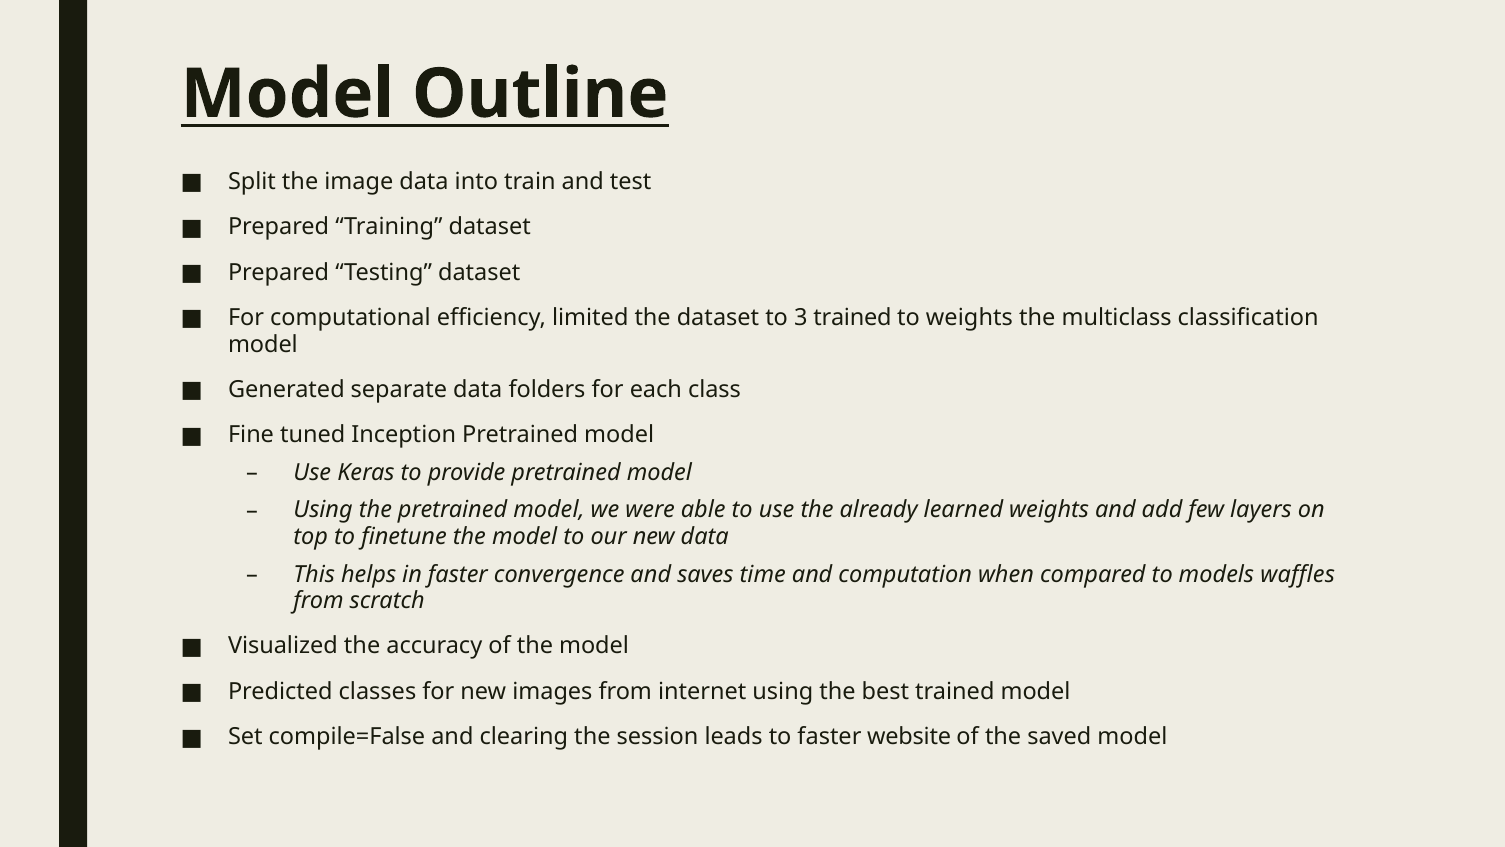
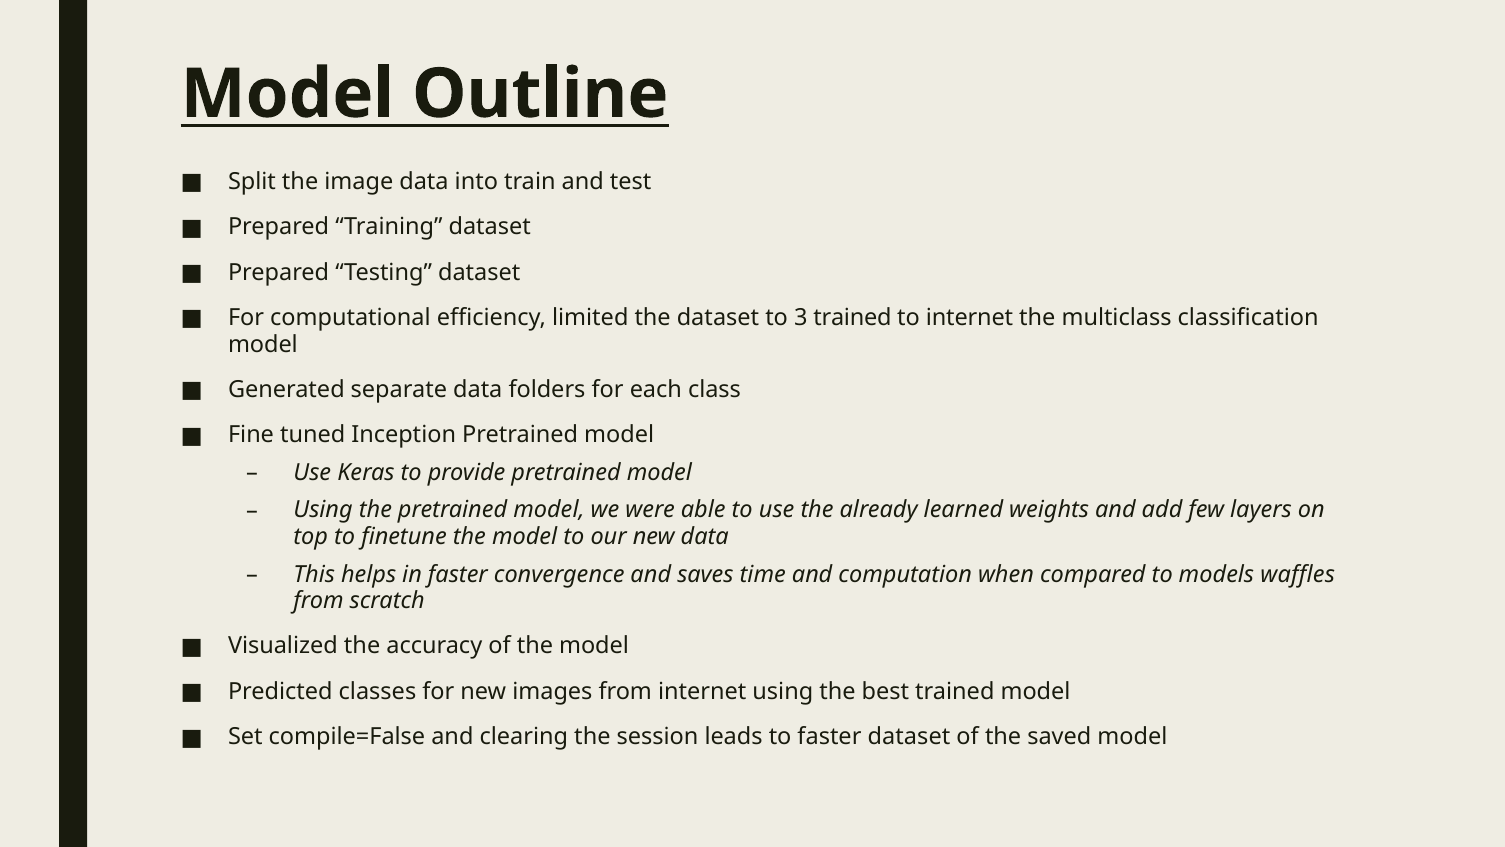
to weights: weights -> internet
faster website: website -> dataset
